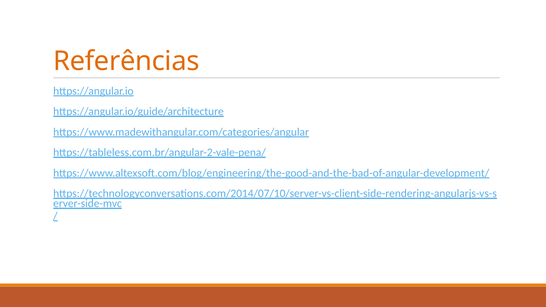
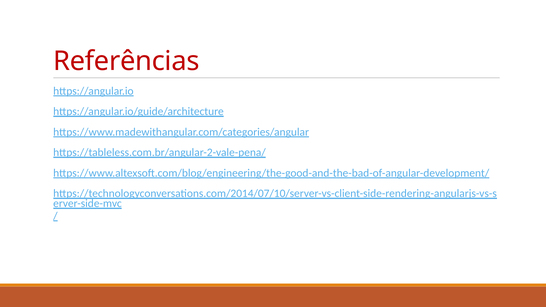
Referências colour: orange -> red
